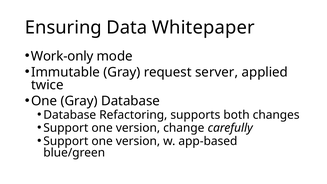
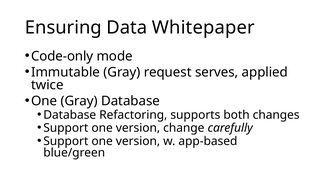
Work-only: Work-only -> Code-only
server: server -> serves
